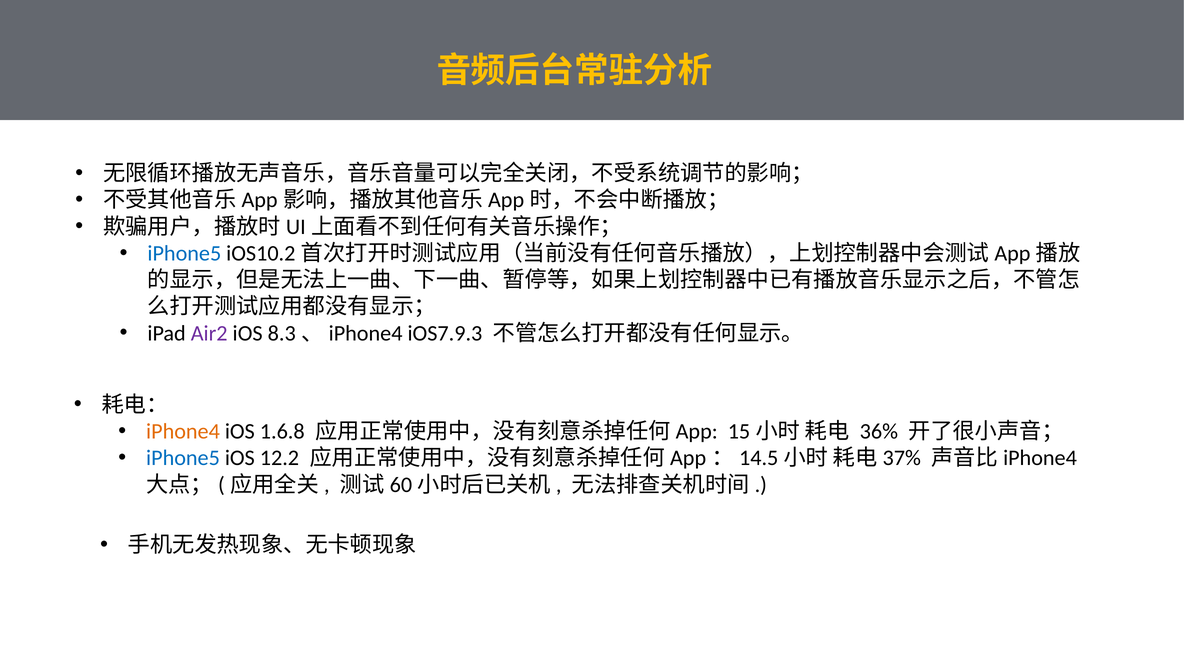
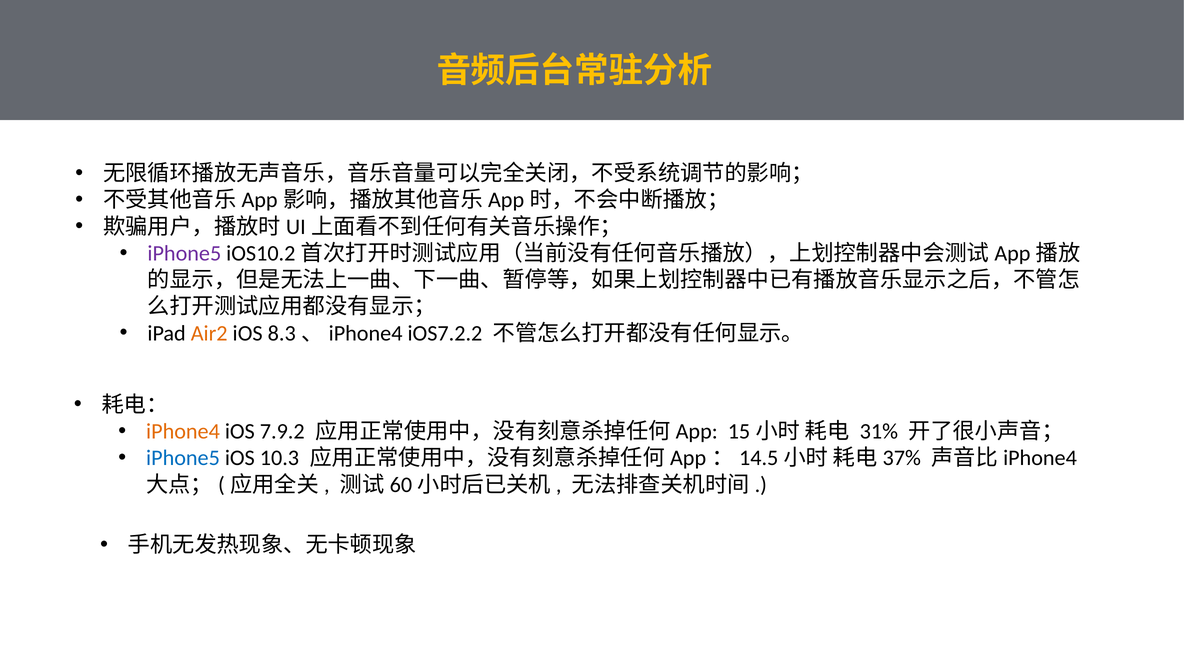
iPhone5 at (184, 253) colour: blue -> purple
Air2 colour: purple -> orange
iOS7.9.3: iOS7.9.3 -> iOS7.2.2
1.6.8: 1.6.8 -> 7.9.2
36%: 36% -> 31%
12.2: 12.2 -> 10.3
